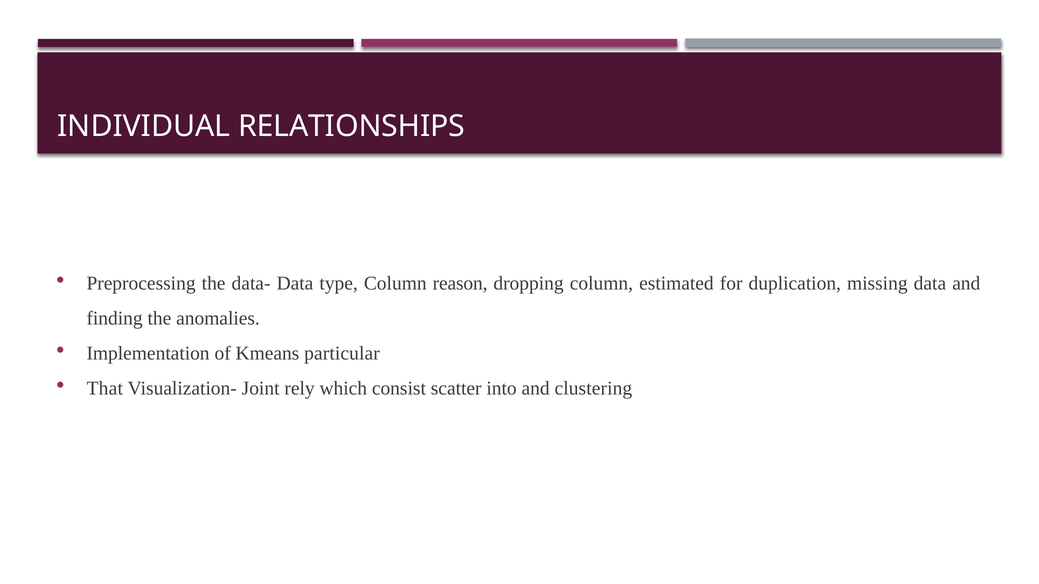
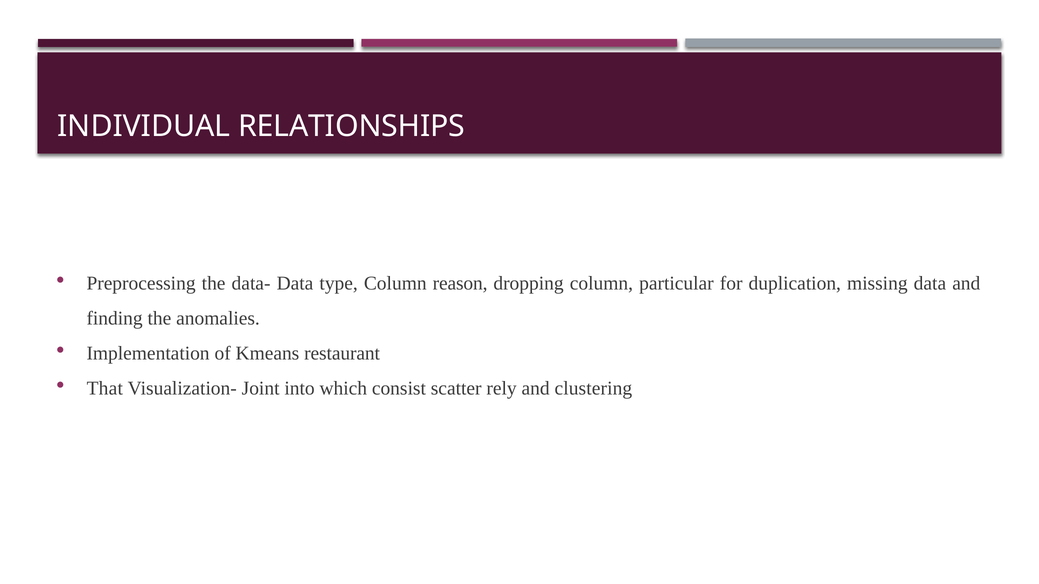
estimated: estimated -> particular
particular: particular -> restaurant
rely: rely -> into
into: into -> rely
